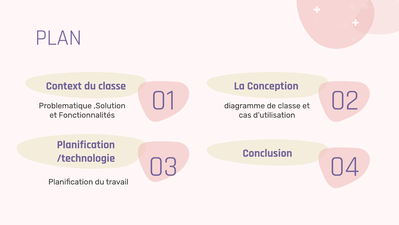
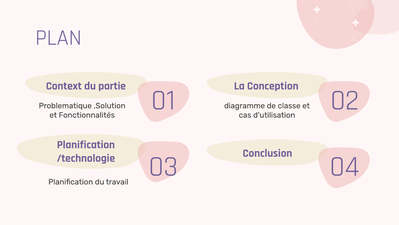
du classe: classe -> partie
